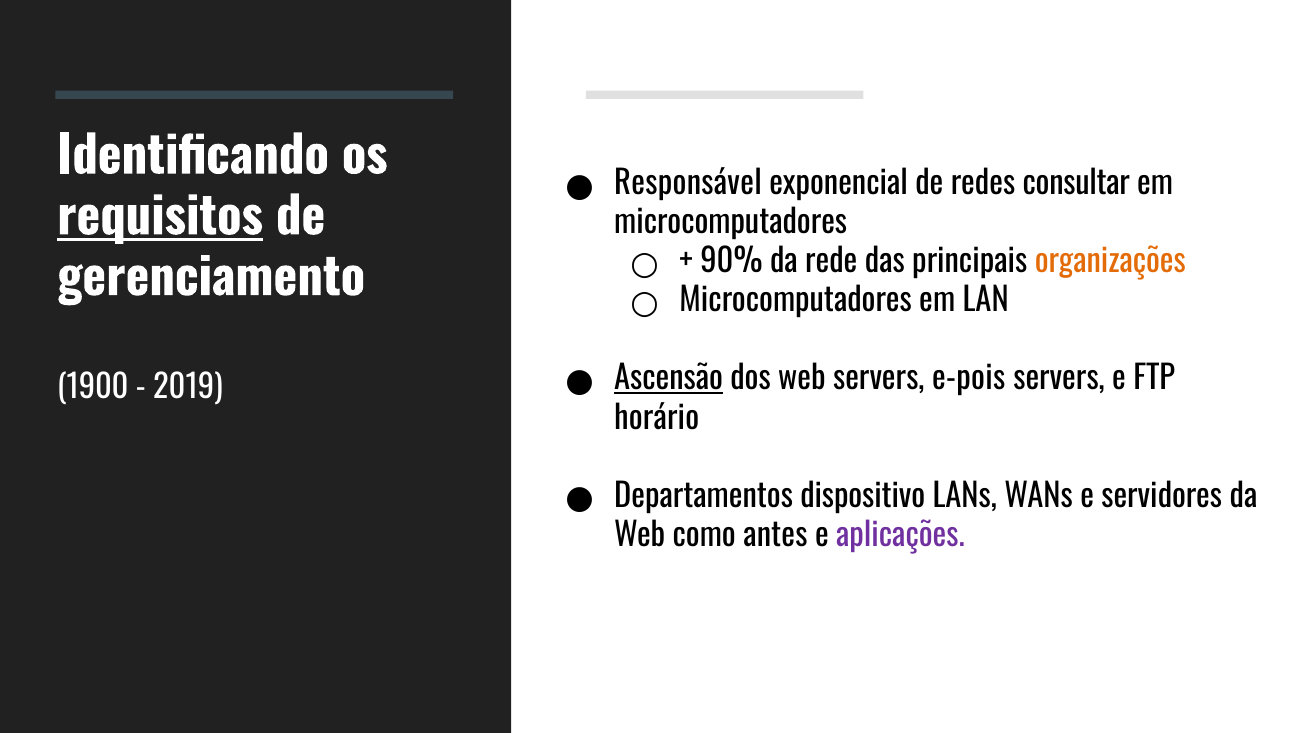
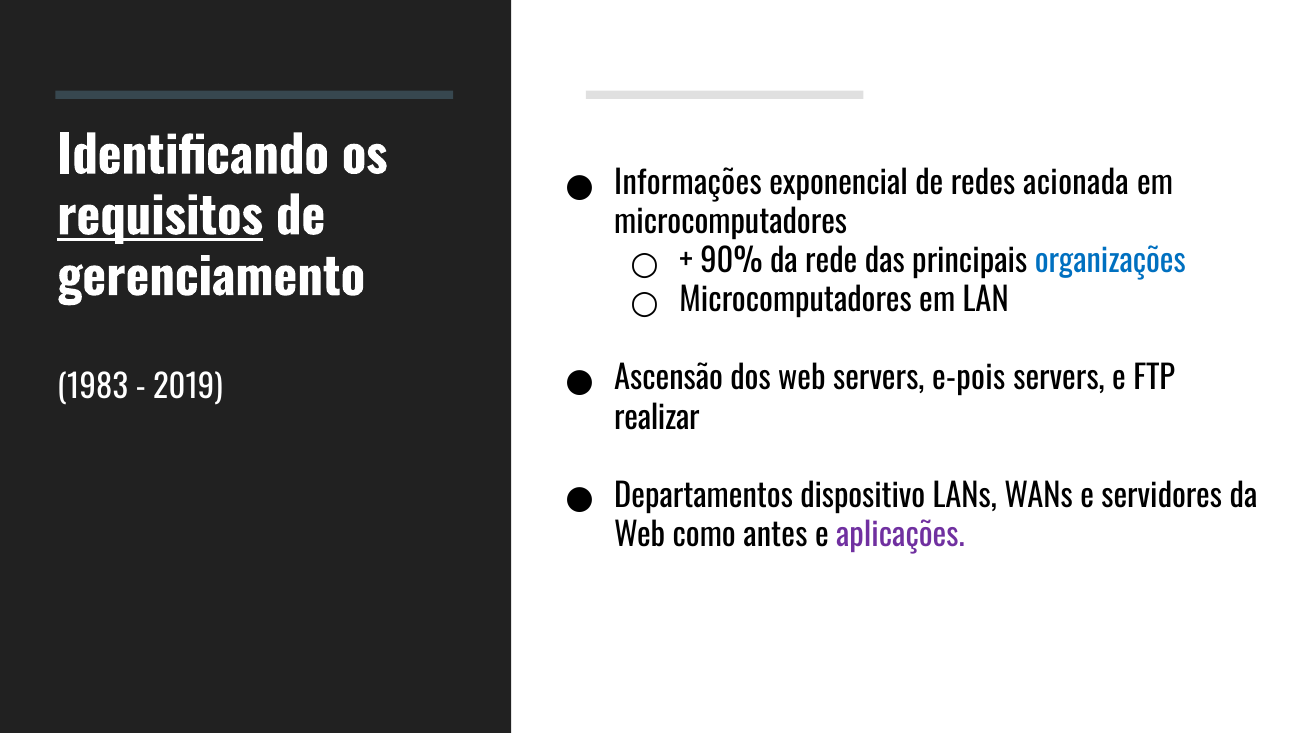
Responsável: Responsável -> Informações
consultar: consultar -> acionada
organizações colour: orange -> blue
Ascensão underline: present -> none
1900: 1900 -> 1983
horário: horário -> realizar
